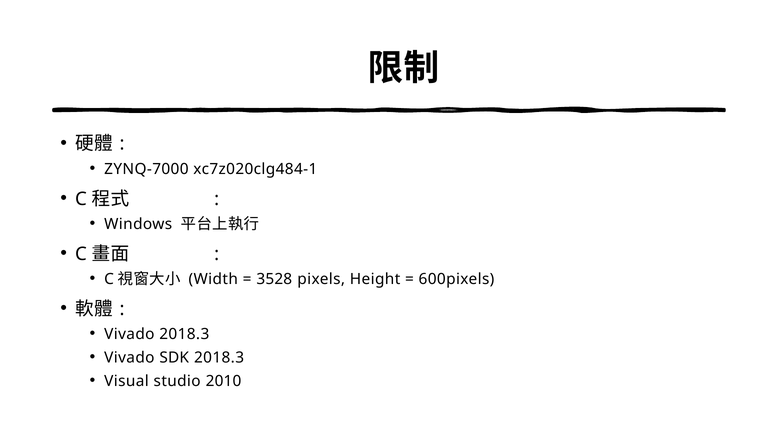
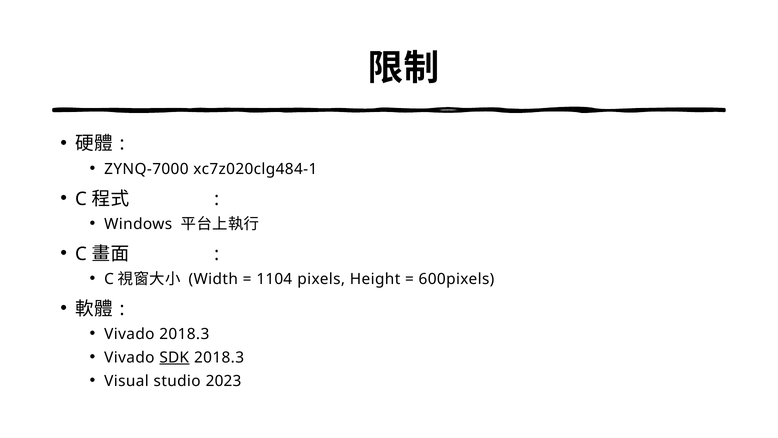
3528: 3528 -> 1104
SDK underline: none -> present
2010: 2010 -> 2023
